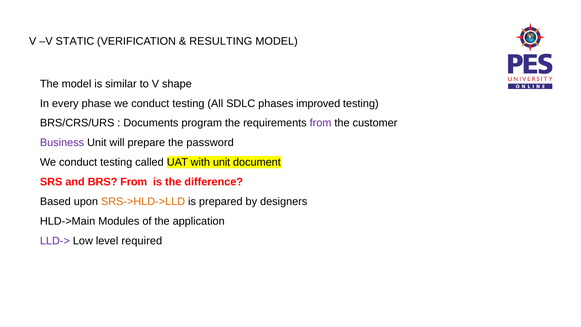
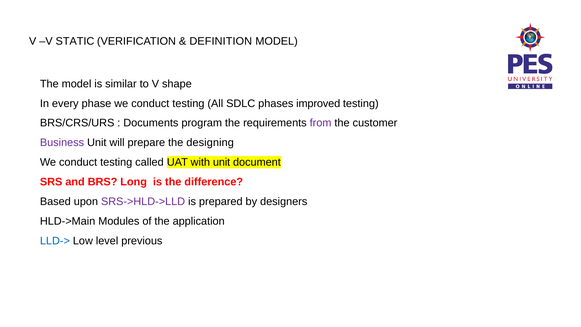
RESULTING: RESULTING -> DEFINITION
password: password -> designing
BRS From: From -> Long
SRS->HLD->LLD colour: orange -> purple
LLD-> colour: purple -> blue
required: required -> previous
